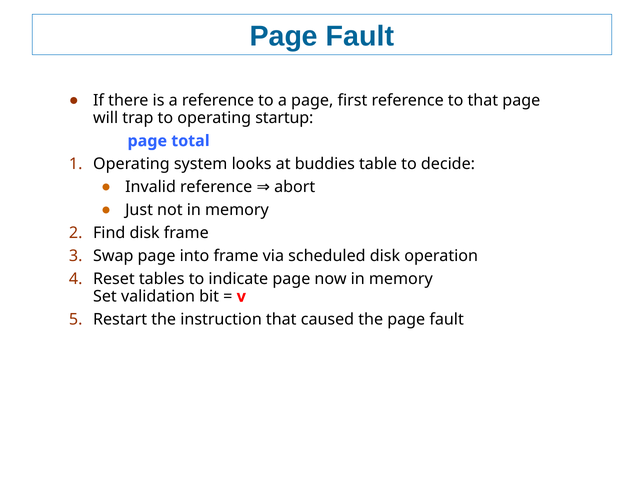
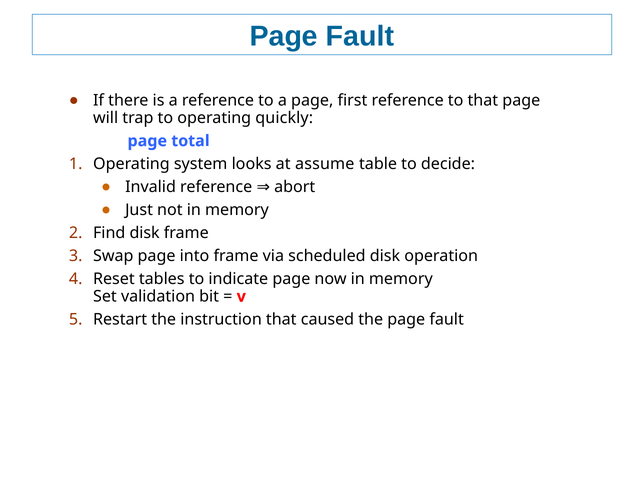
startup: startup -> quickly
buddies: buddies -> assume
